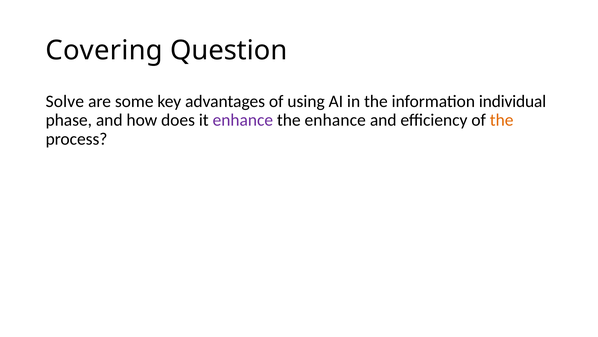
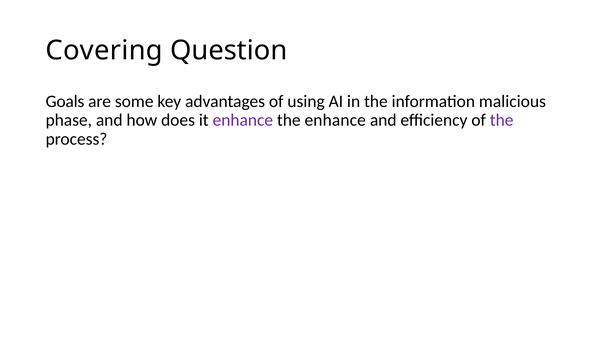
Solve: Solve -> Goals
individual: individual -> malicious
the at (502, 120) colour: orange -> purple
